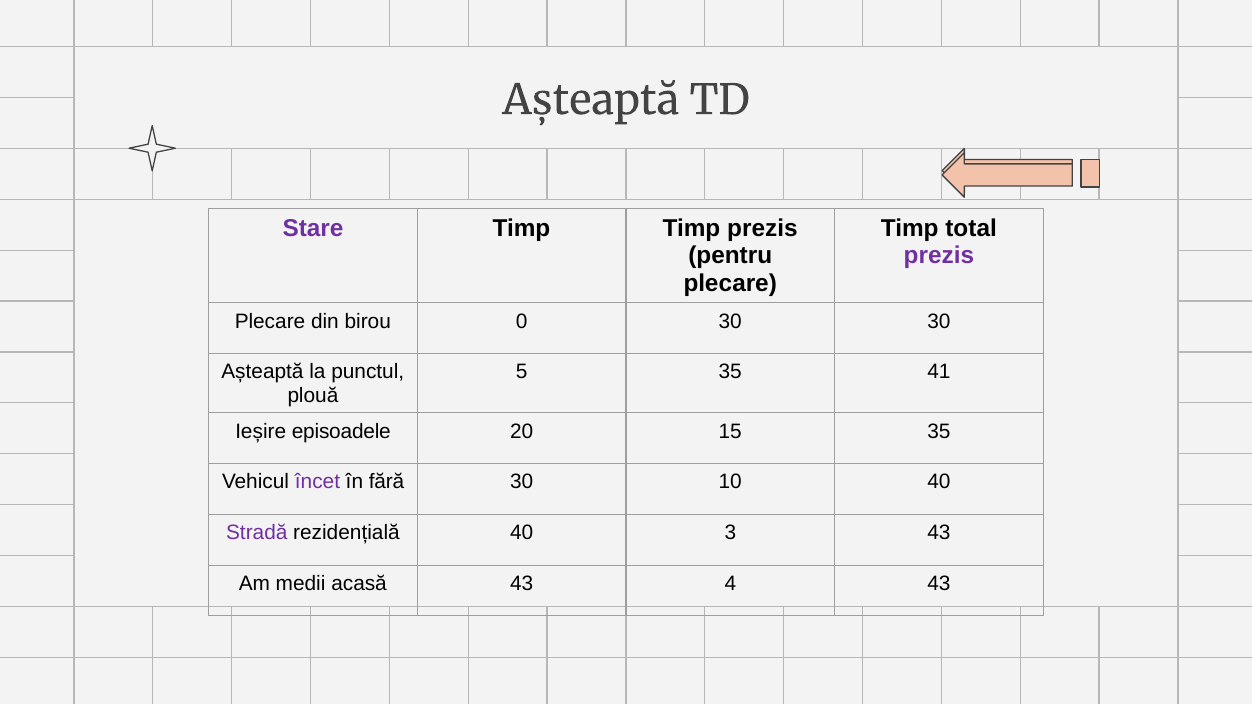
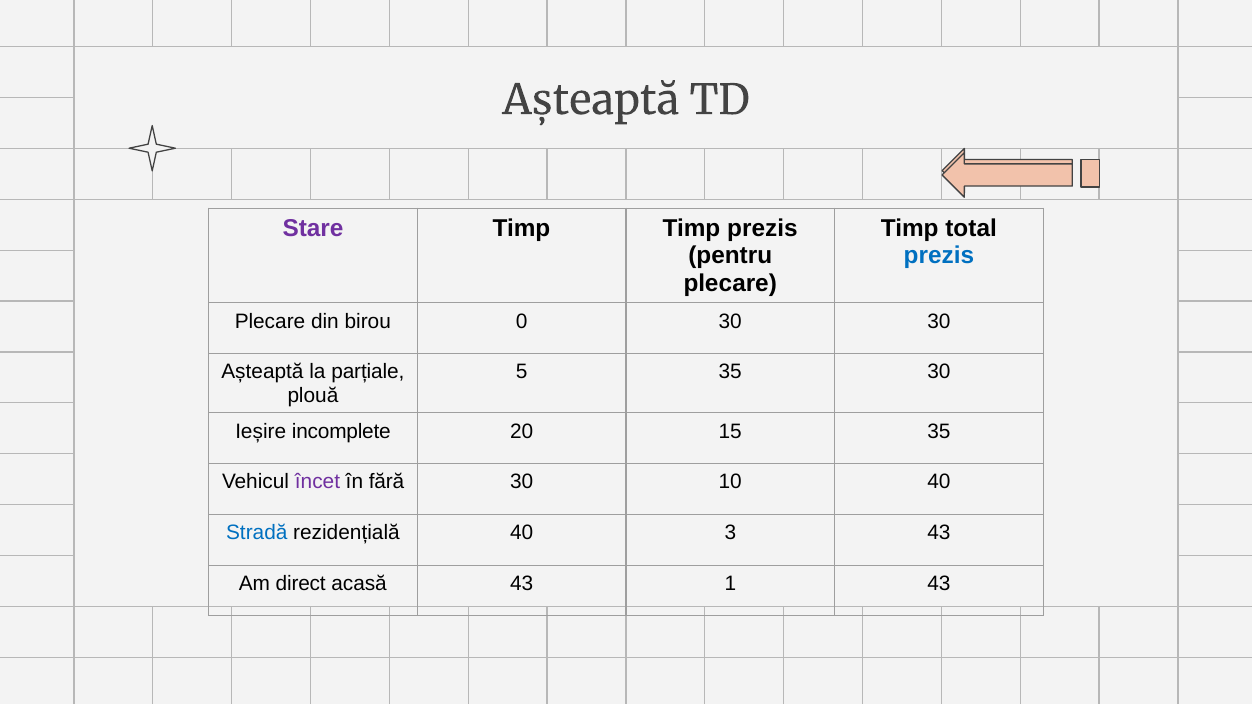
prezis at (939, 256) colour: purple -> blue
punctul: punctul -> parțiale
35 41: 41 -> 30
episoadele: episoadele -> incomplete
Stradă colour: purple -> blue
medii: medii -> direct
4: 4 -> 1
